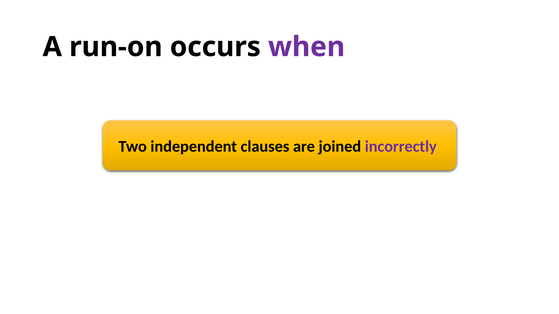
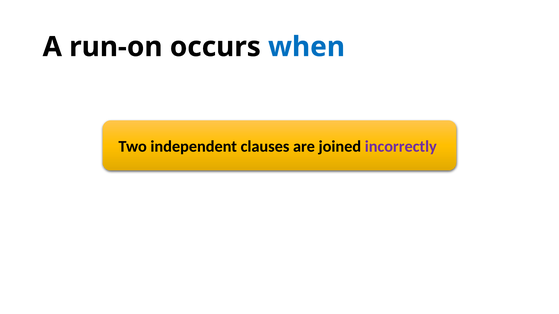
when colour: purple -> blue
